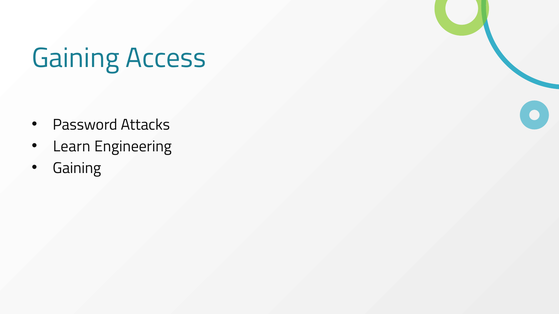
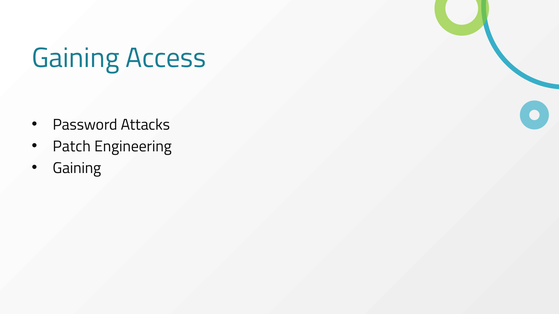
Learn: Learn -> Patch
